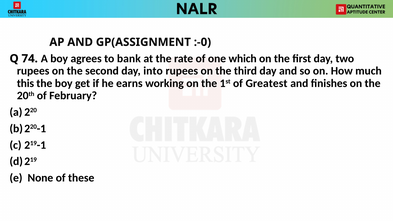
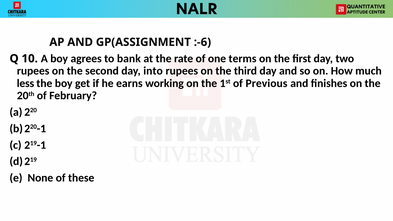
:-0: :-0 -> :-6
74: 74 -> 10
which: which -> terms
this: this -> less
Greatest: Greatest -> Previous
